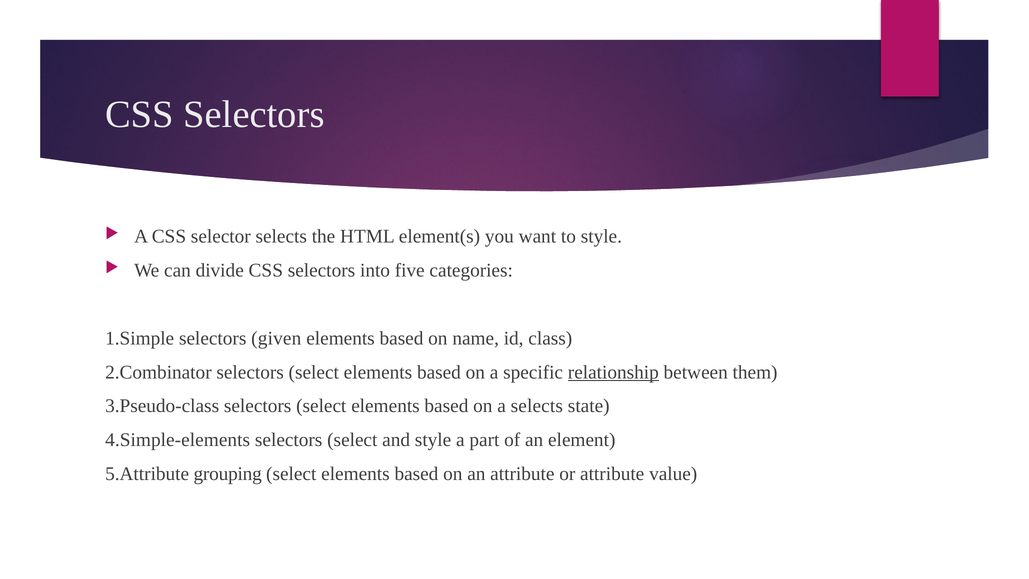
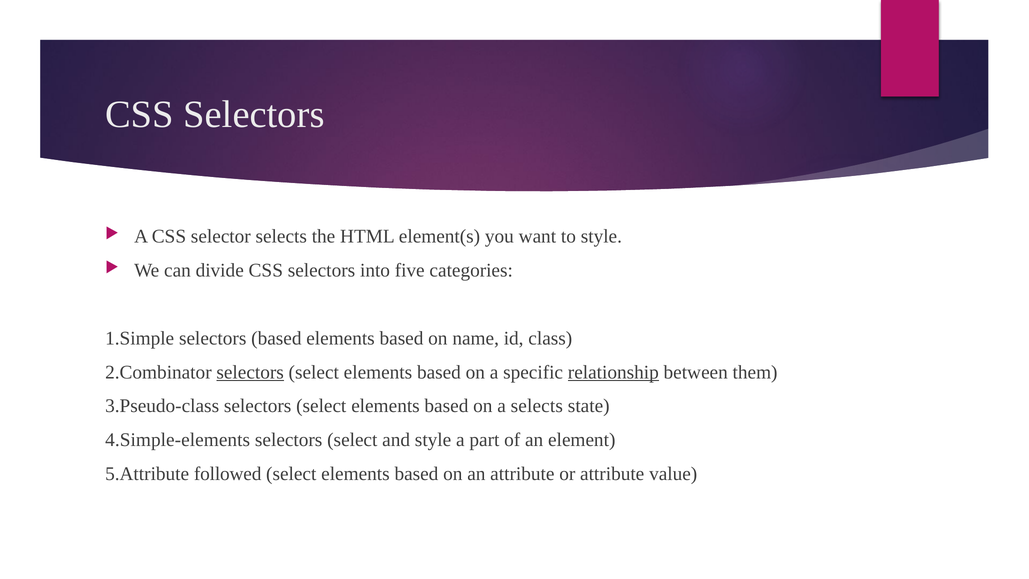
selectors given: given -> based
selectors at (250, 372) underline: none -> present
grouping: grouping -> followed
